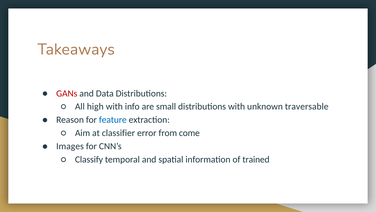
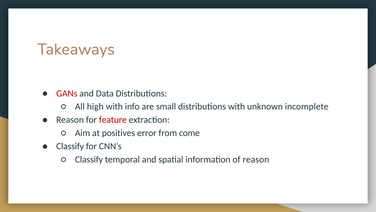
traversable: traversable -> incomplete
feature colour: blue -> red
classifier: classifier -> positives
Images at (70, 146): Images -> Classify
of trained: trained -> reason
